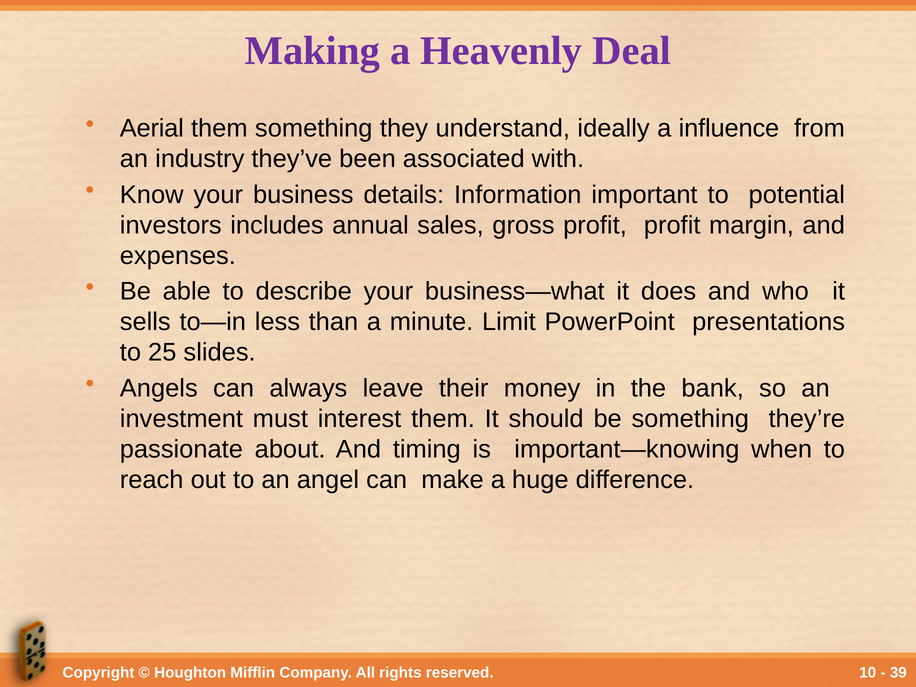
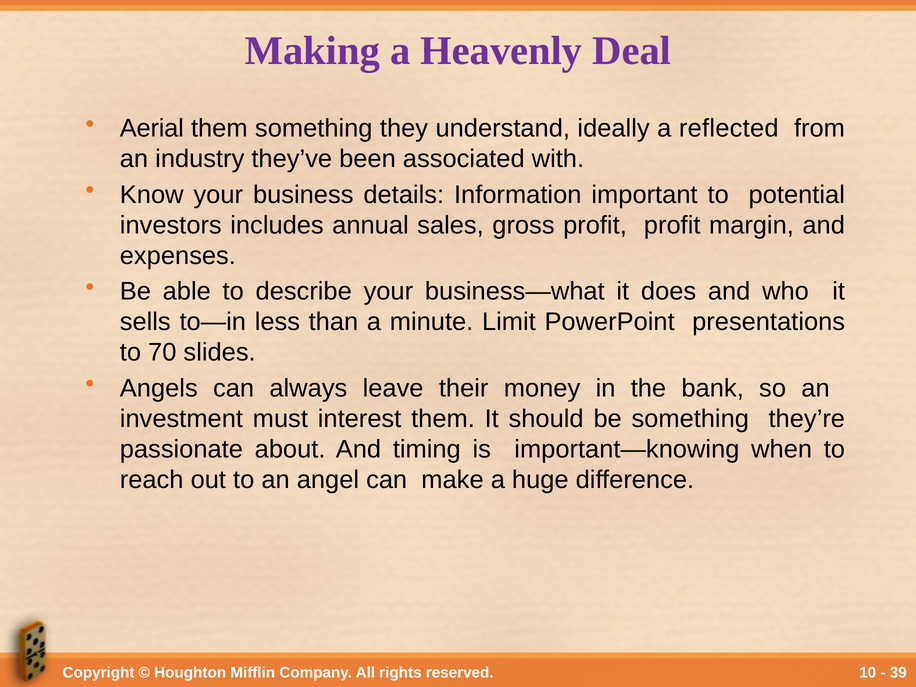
influence: influence -> reflected
25: 25 -> 70
